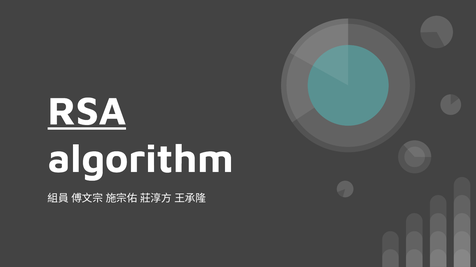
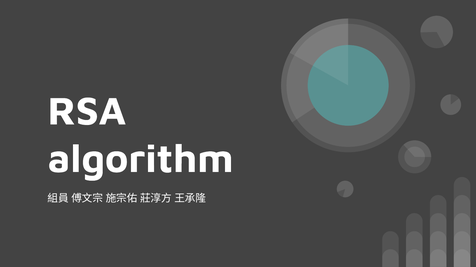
RSA underline: present -> none
